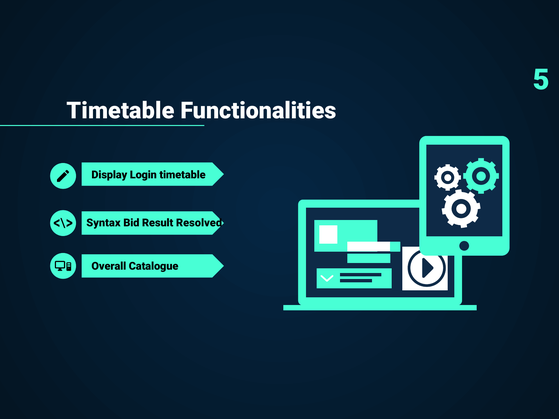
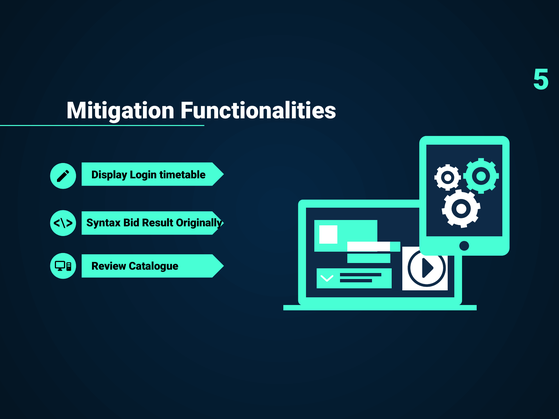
Timetable at (121, 111): Timetable -> Mitigation
Resolved: Resolved -> Originally
Overall: Overall -> Review
